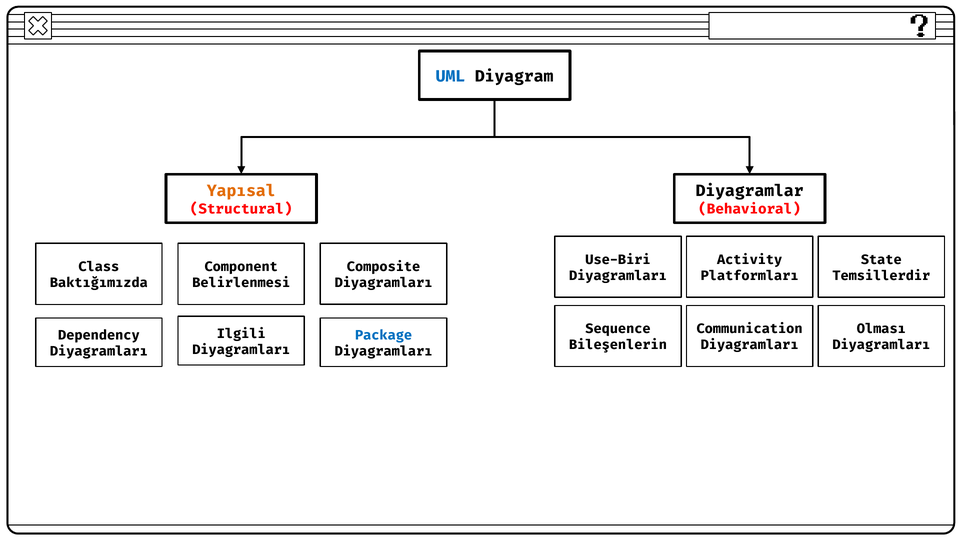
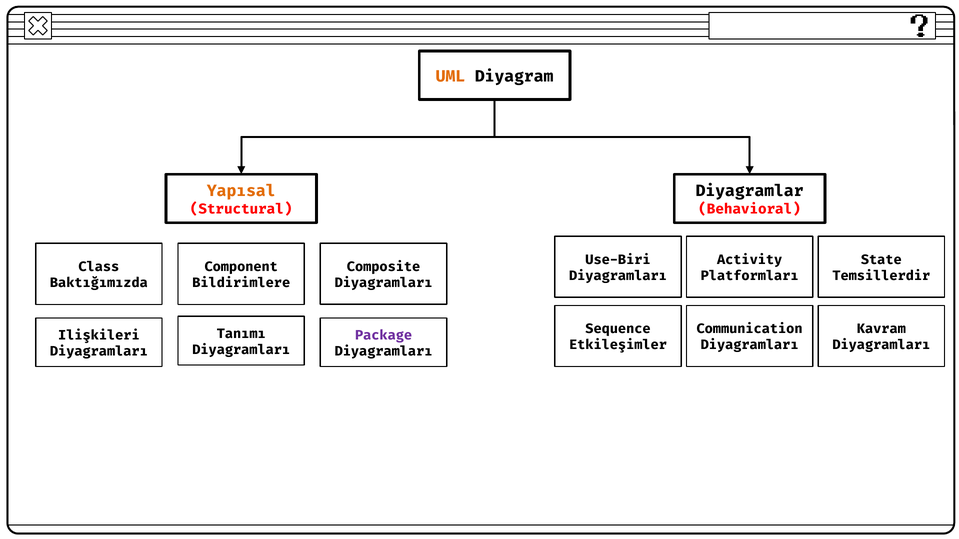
UML colour: blue -> orange
Belirlenmesi: Belirlenmesi -> Bildirimlere
Olması: Olması -> Kavram
Ilgili: Ilgili -> Tanımı
Dependency: Dependency -> Ilişkileri
Package colour: blue -> purple
Bileşenlerin: Bileşenlerin -> Etkileşimler
